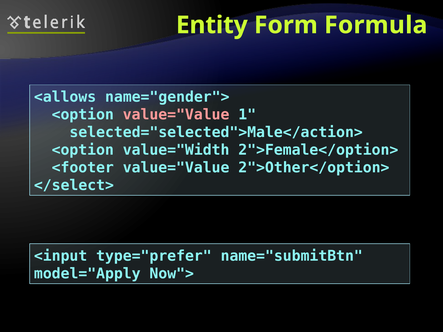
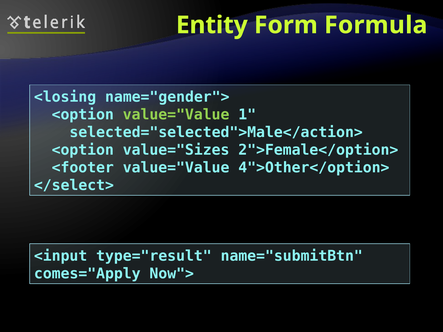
<allows: <allows -> <losing
value="Value at (176, 115) colour: pink -> light green
value="Width: value="Width -> value="Sizes
2">Other</option>: 2">Other</option> -> 4">Other</option>
type="prefer: type="prefer -> type="result
model="Apply: model="Apply -> comes="Apply
